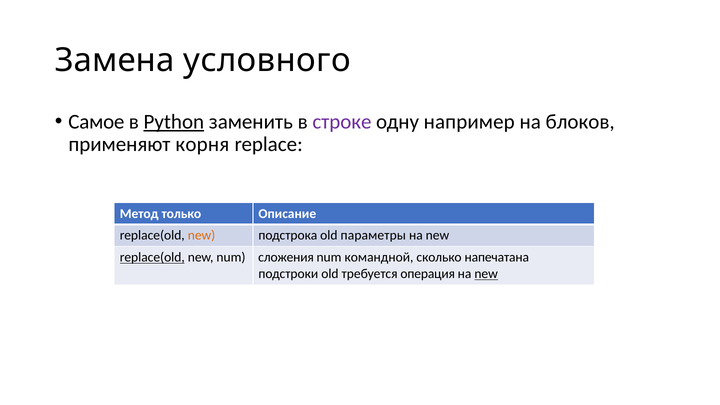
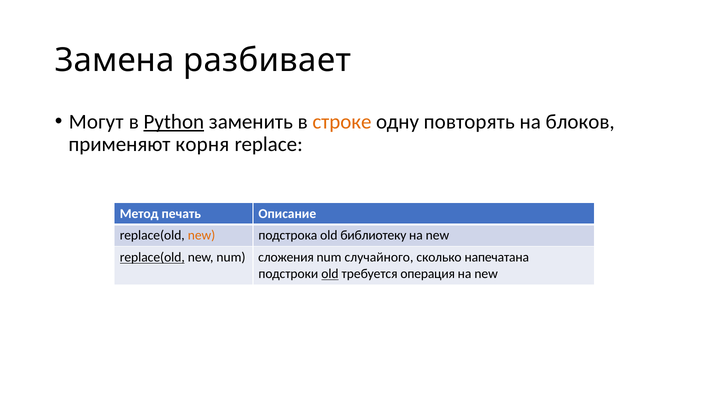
условного: условного -> разбивает
Самое: Самое -> Могут
строке colour: purple -> orange
например: например -> повторять
только: только -> печать
параметры: параметры -> библиотеку
командной: командной -> случайного
old at (330, 274) underline: none -> present
new at (486, 274) underline: present -> none
